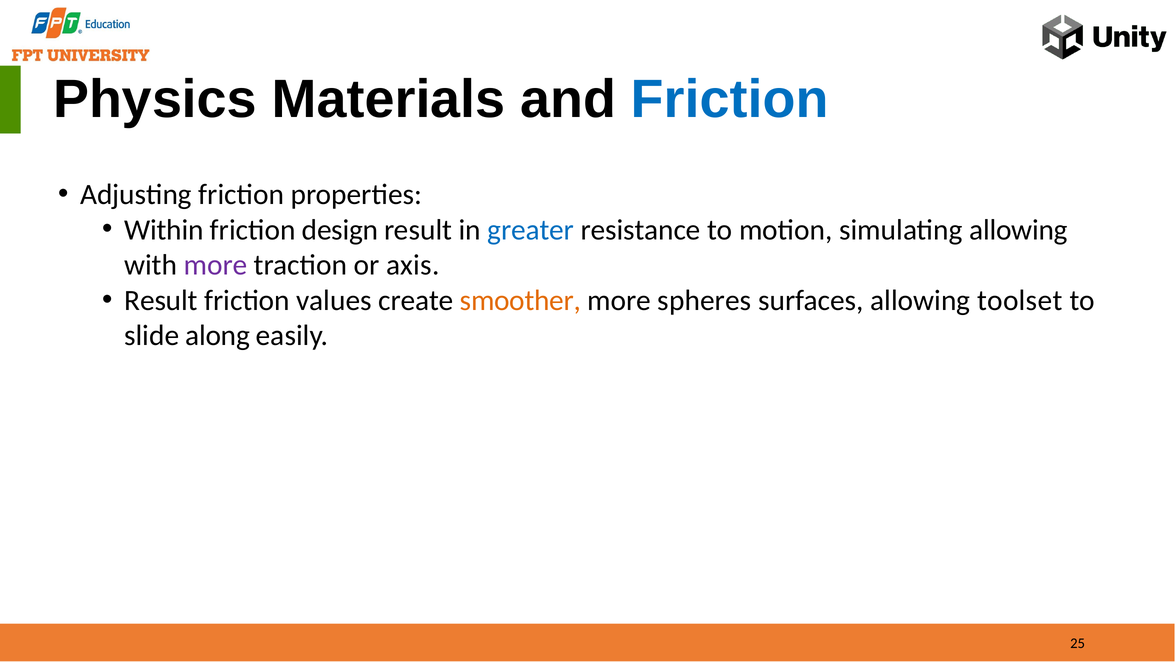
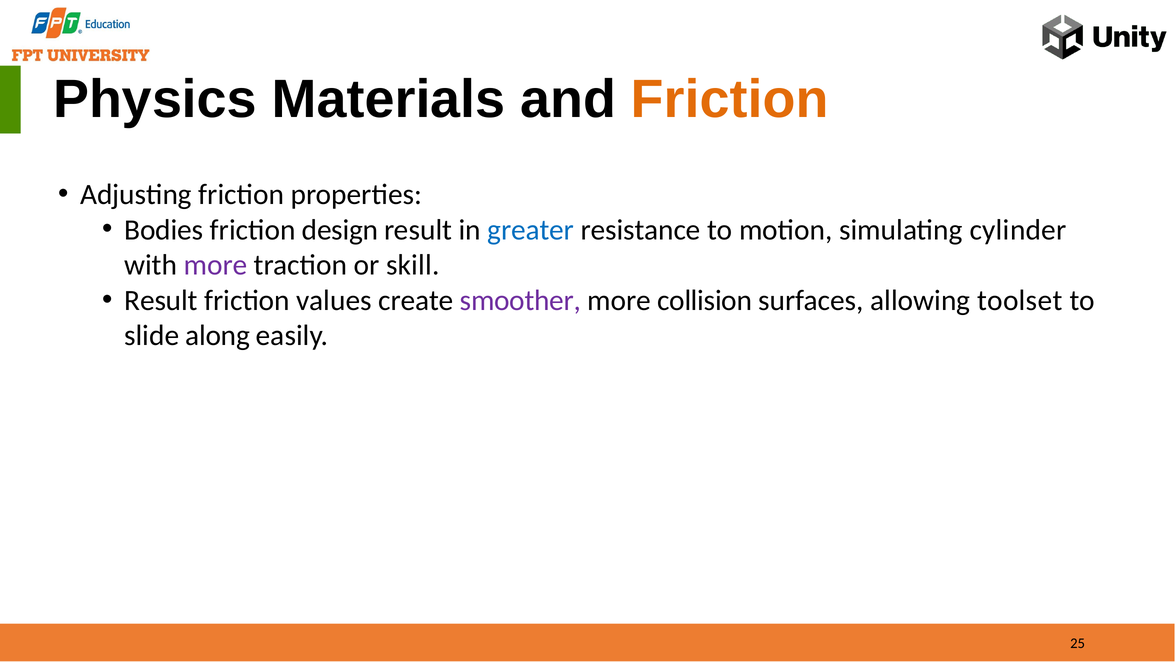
Friction at (730, 99) colour: blue -> orange
Within: Within -> Bodies
simulating allowing: allowing -> cylinder
axis: axis -> skill
smoother colour: orange -> purple
spheres: spheres -> collision
